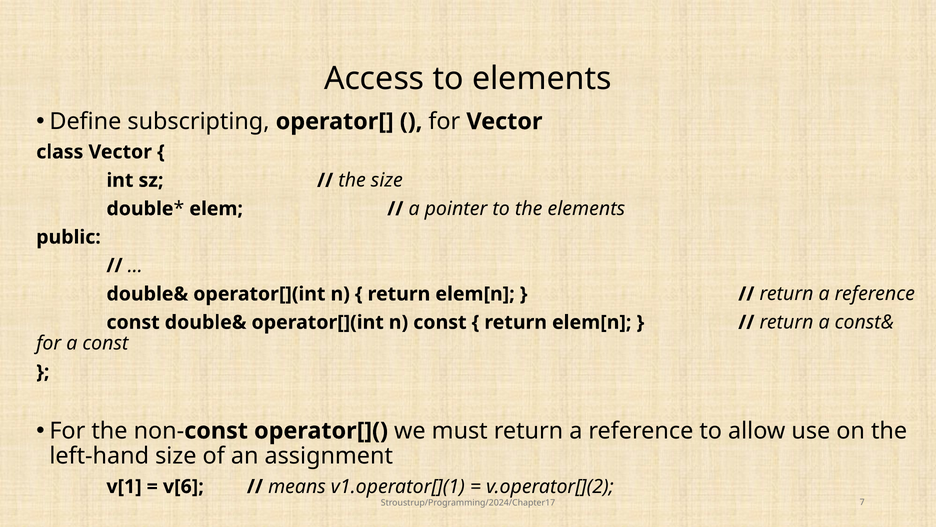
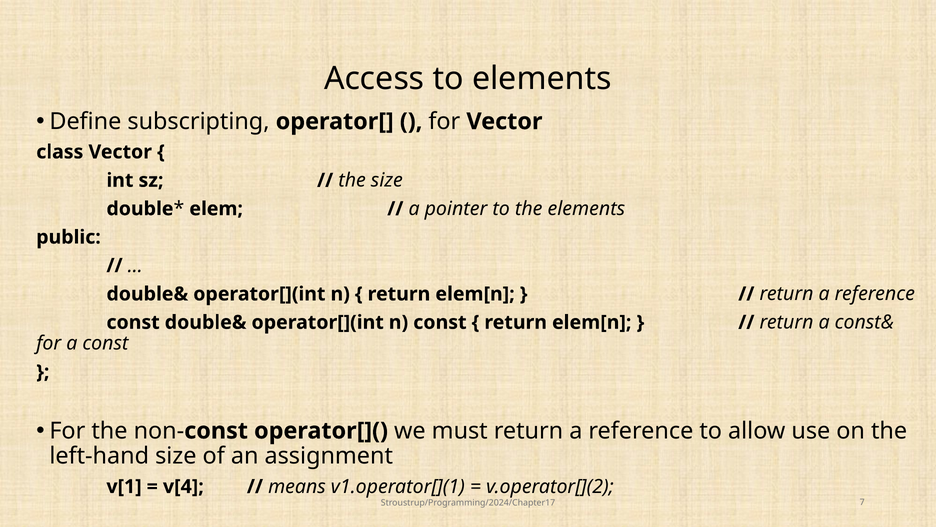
v[6: v[6 -> v[4
